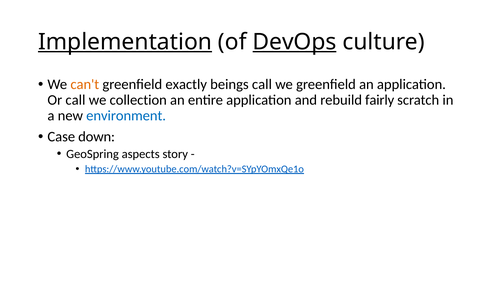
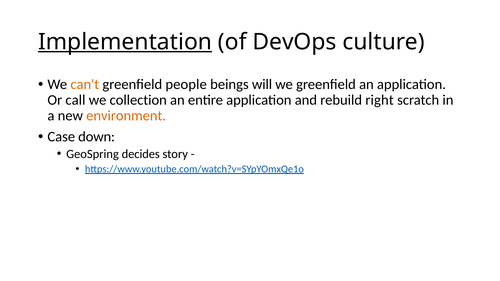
DevOps underline: present -> none
exactly: exactly -> people
beings call: call -> will
fairly: fairly -> right
environment colour: blue -> orange
aspects: aspects -> decides
